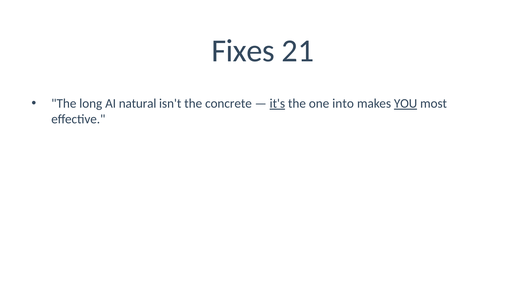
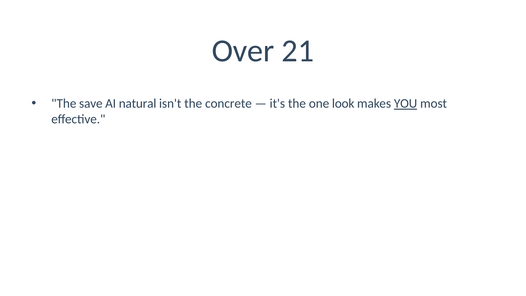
Fixes: Fixes -> Over
long: long -> save
it's underline: present -> none
into: into -> look
